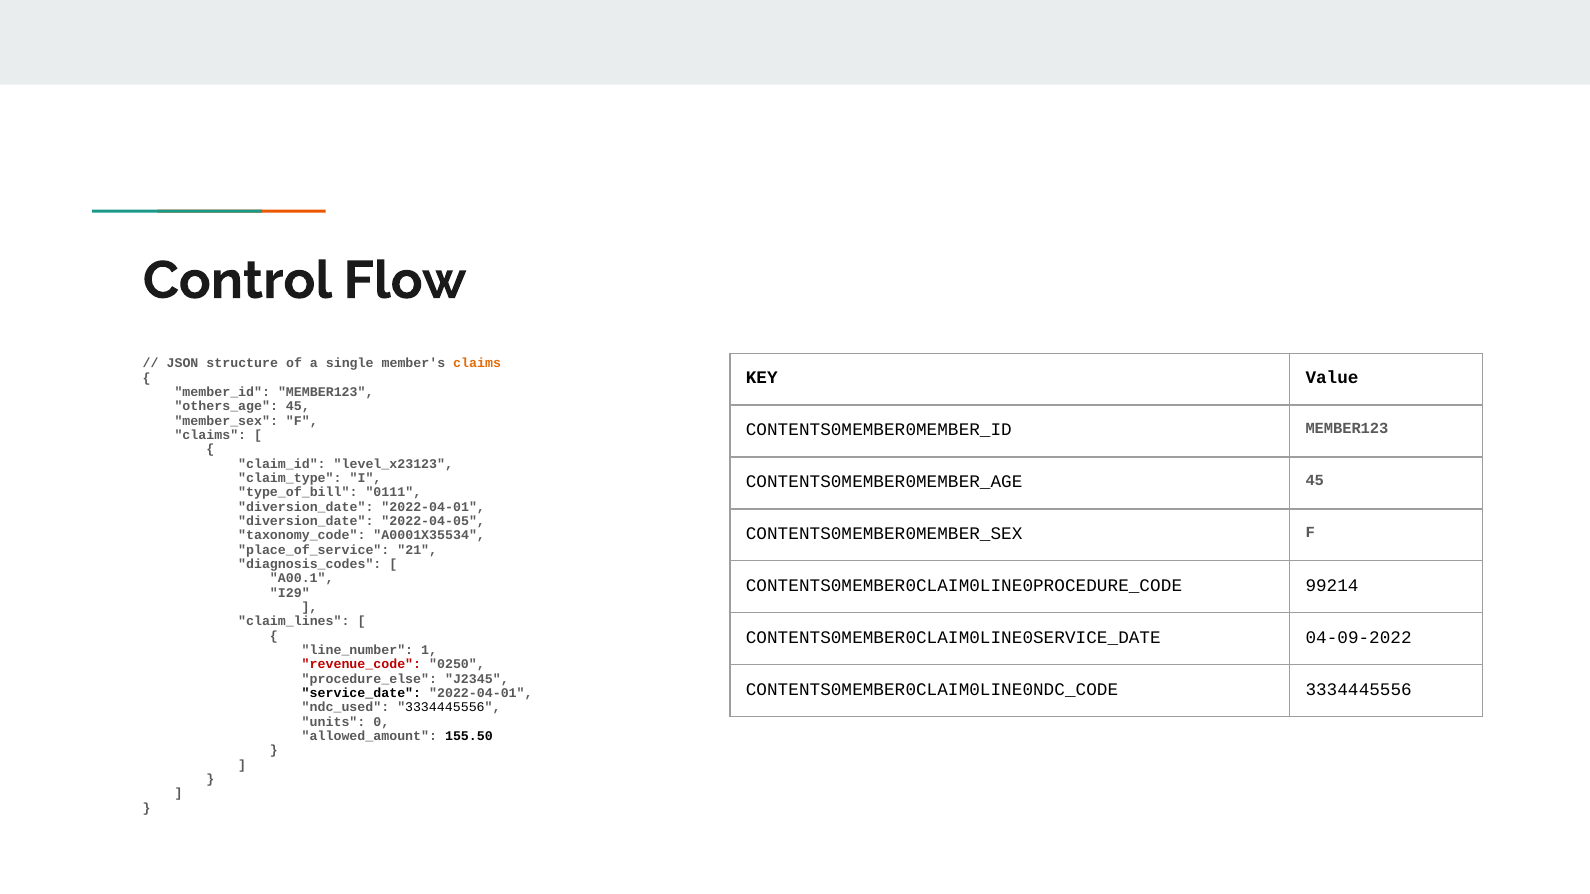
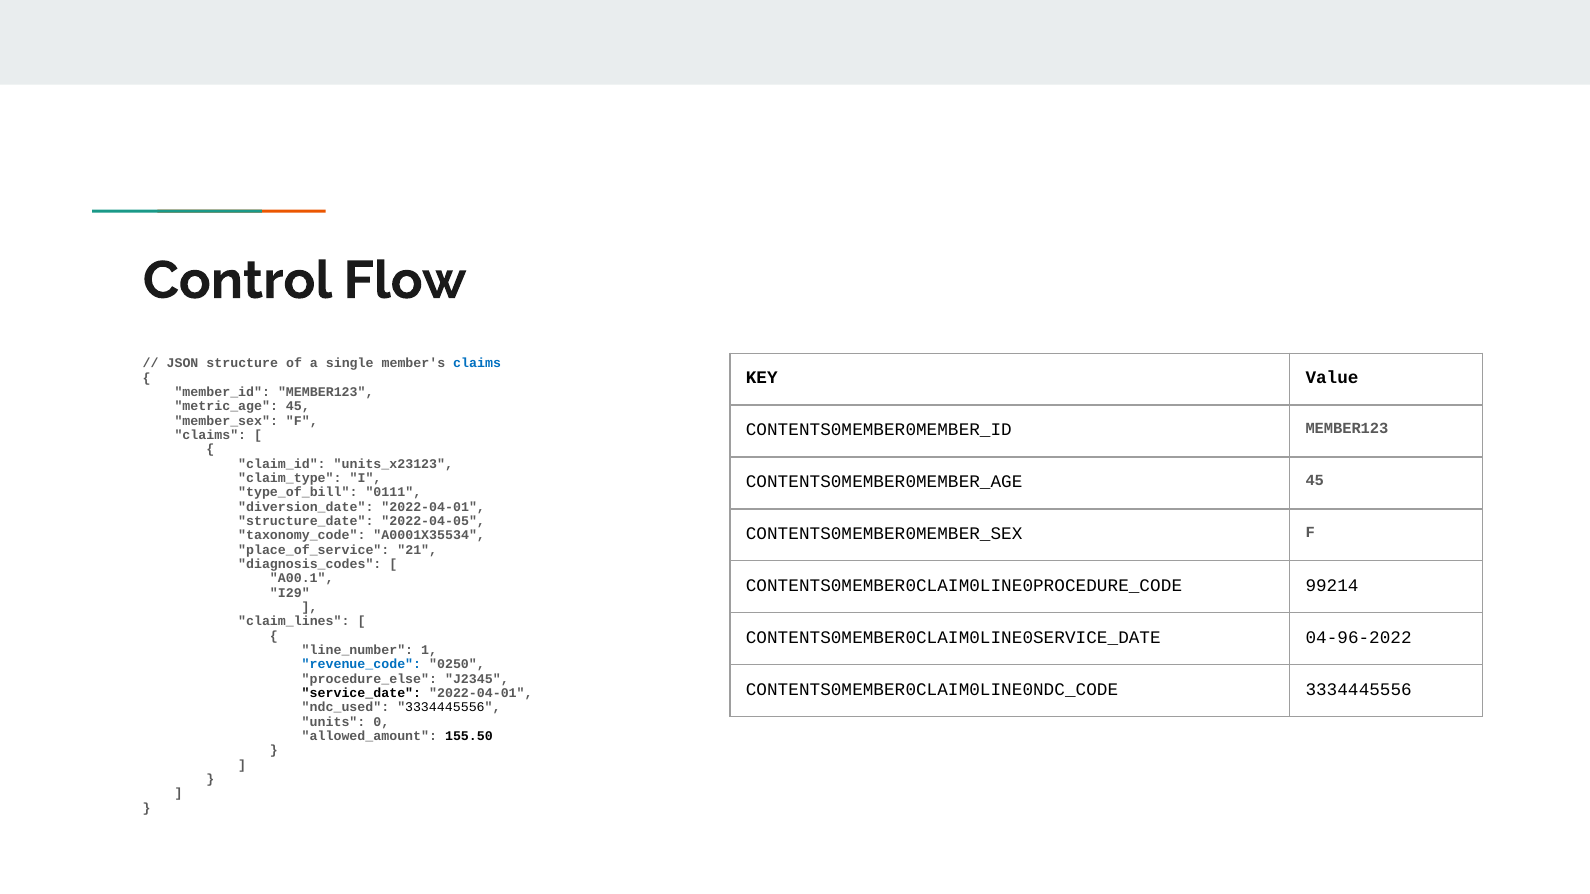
claims at (477, 364) colour: orange -> blue
others_age: others_age -> metric_age
level_x23123: level_x23123 -> units_x23123
diversion_date at (306, 521): diversion_date -> structure_date
04-09-2022: 04-09-2022 -> 04-96-2022
revenue_code colour: red -> blue
